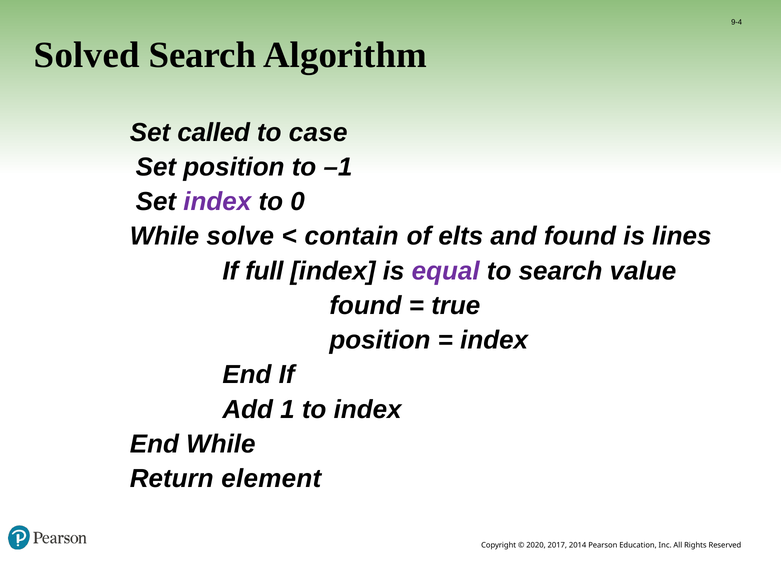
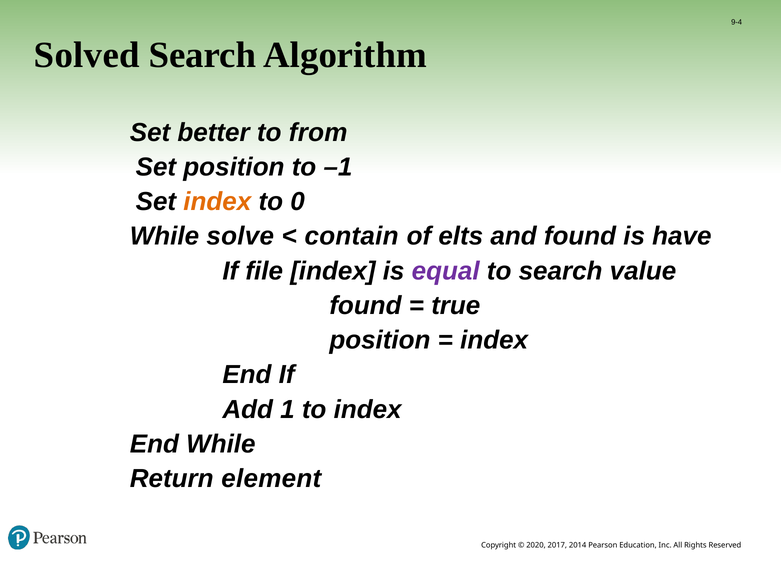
called: called -> better
case: case -> from
index at (217, 202) colour: purple -> orange
lines: lines -> have
full: full -> file
